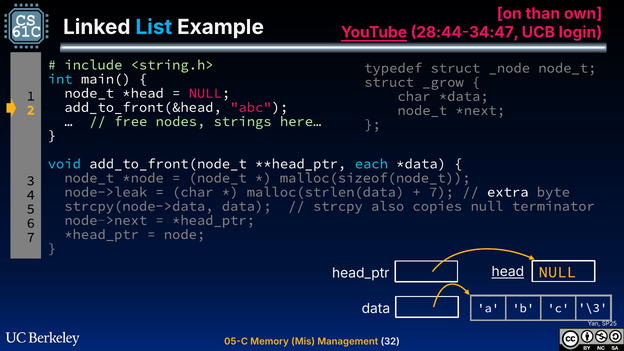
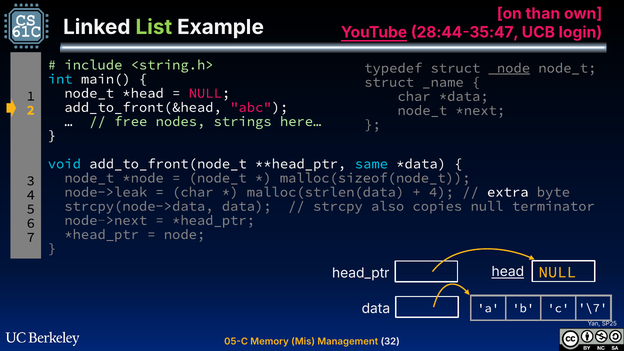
List colour: light blue -> light green
28:44-34:47: 28:44-34:47 -> 28:44-35:47
_node underline: none -> present
_grow: _grow -> _name
each: each -> same
7 at (441, 192): 7 -> 4
\3: \3 -> \7
